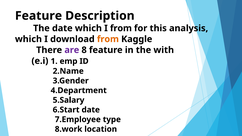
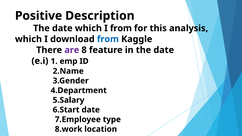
Feature at (39, 16): Feature -> Positive
from at (108, 39) colour: orange -> blue
in the with: with -> date
